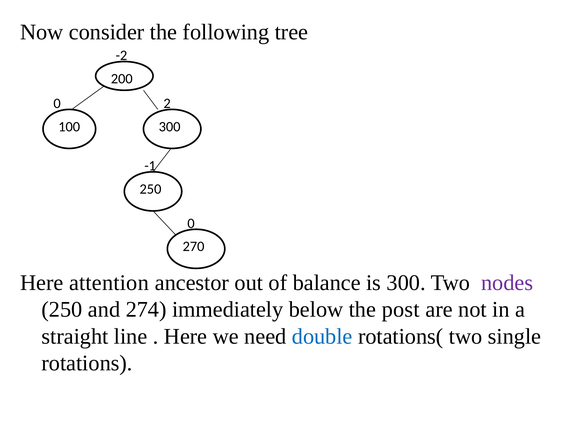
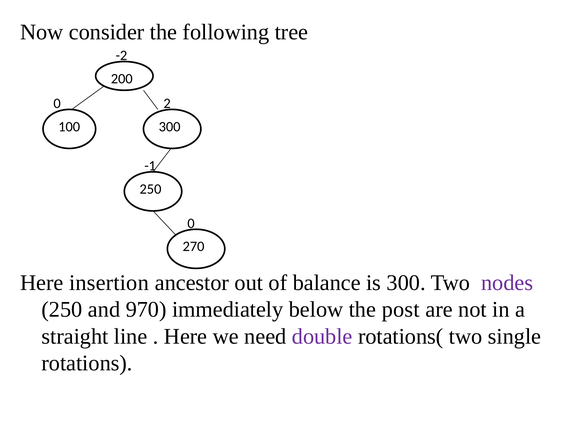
attention: attention -> insertion
274: 274 -> 970
double colour: blue -> purple
